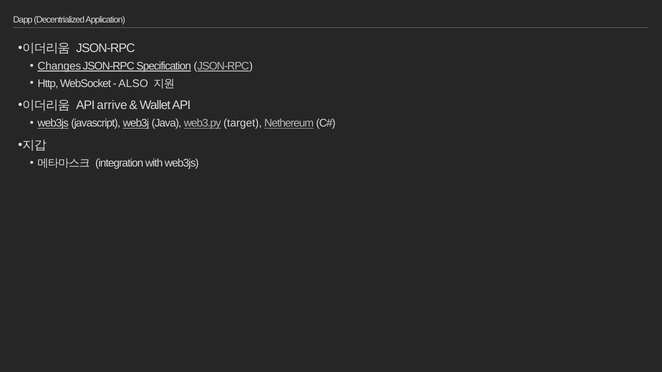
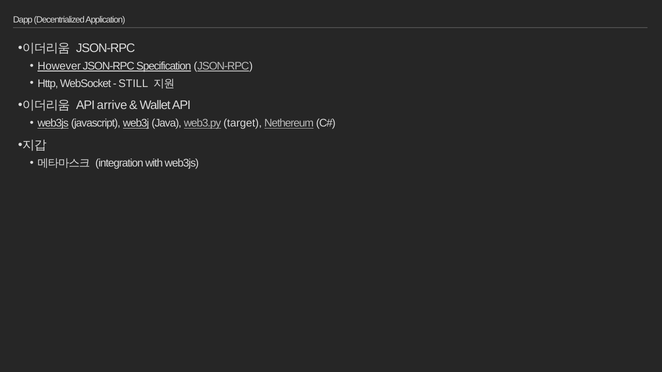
Changes: Changes -> However
ALSO: ALSO -> STILL
